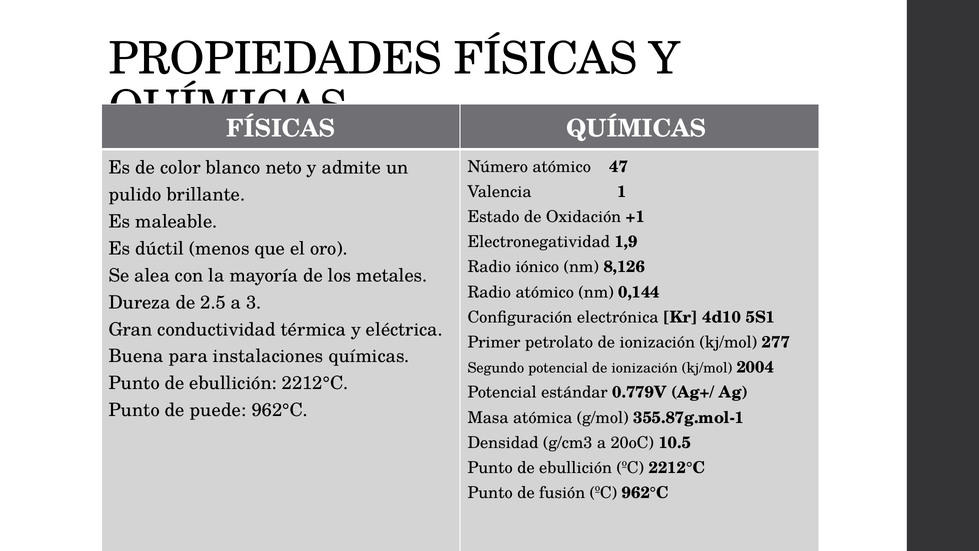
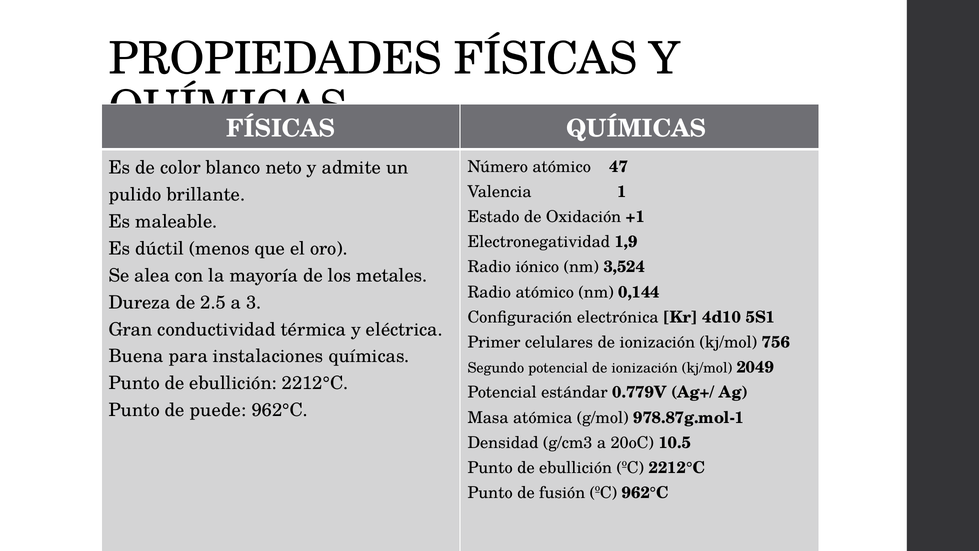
8,126: 8,126 -> 3,524
petrolato: petrolato -> celulares
277: 277 -> 756
2004: 2004 -> 2049
355.87g.mol-1: 355.87g.mol-1 -> 978.87g.mol-1
